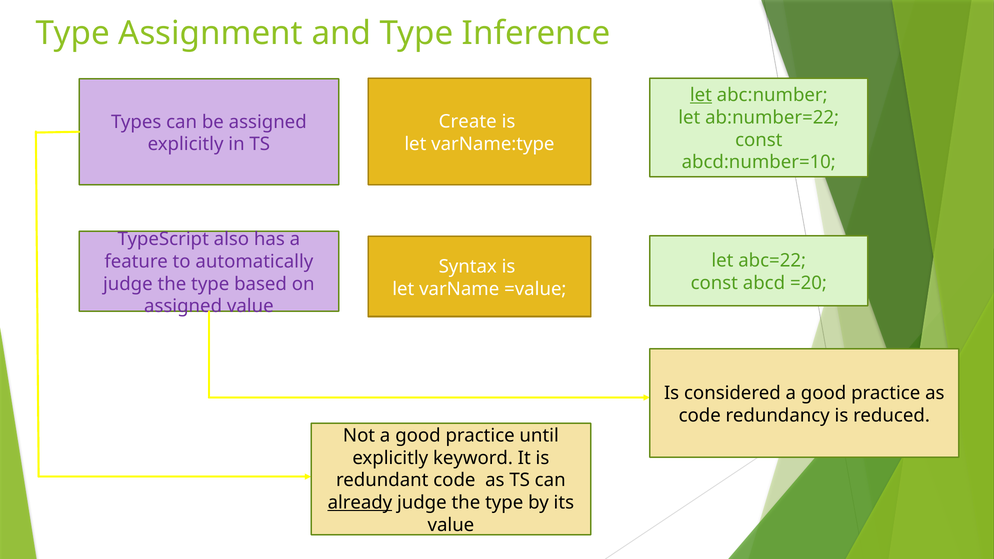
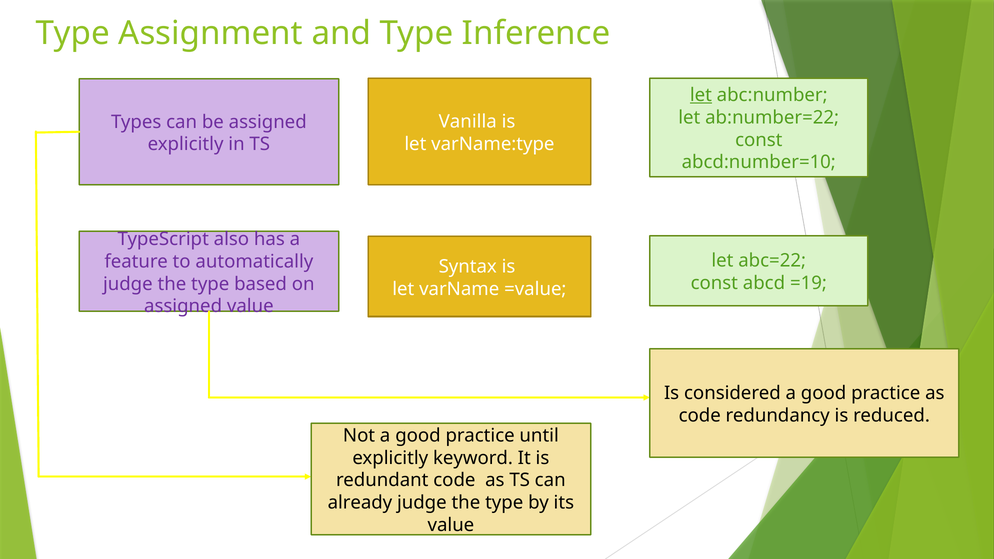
Create: Create -> Vanilla
=20: =20 -> =19
already underline: present -> none
